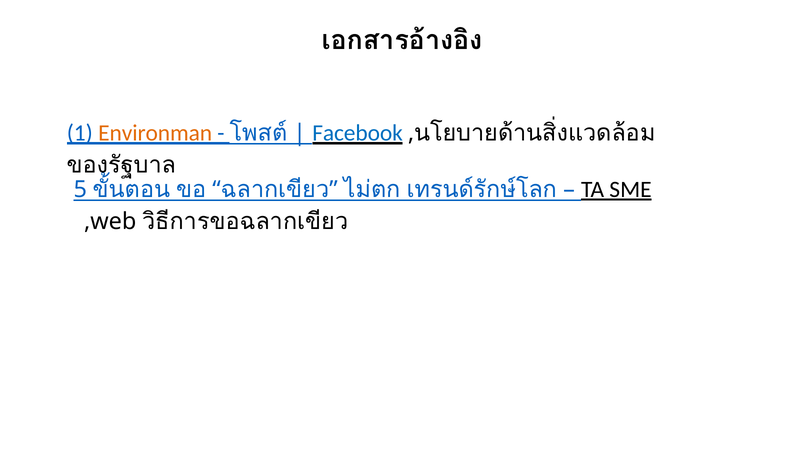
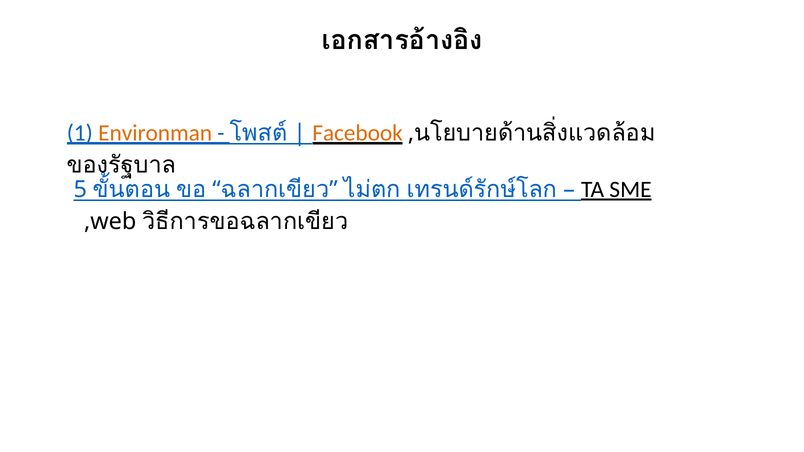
Facebook colour: blue -> orange
